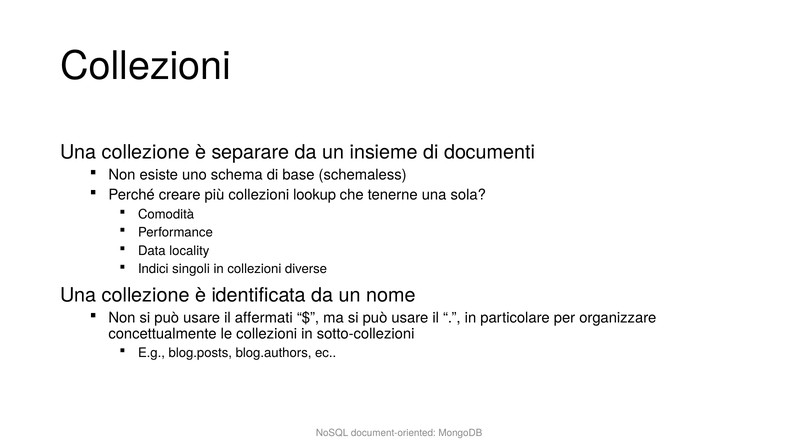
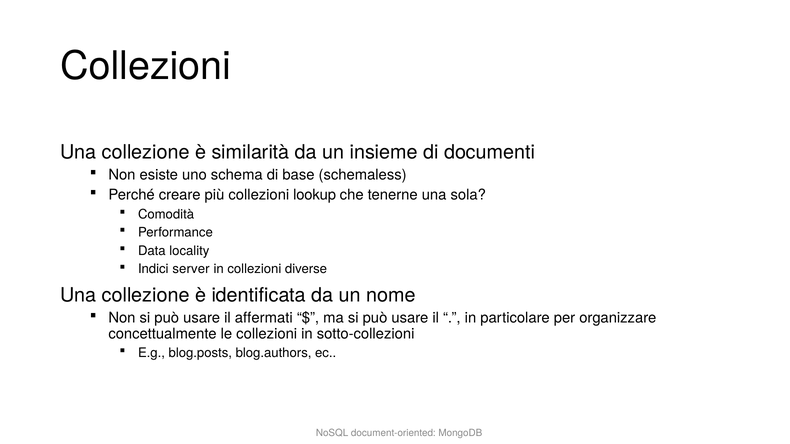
separare: separare -> similarità
singoli: singoli -> server
